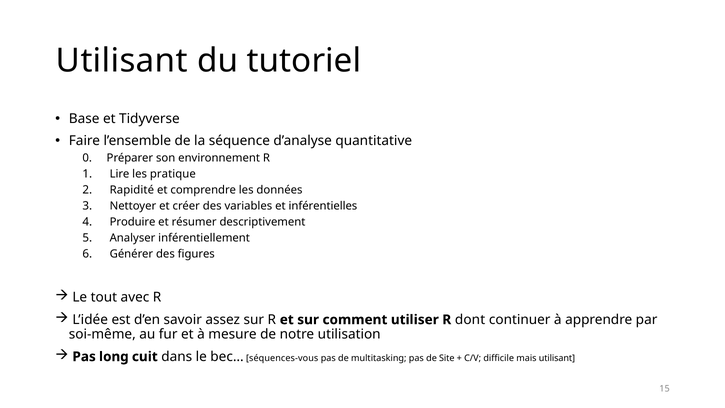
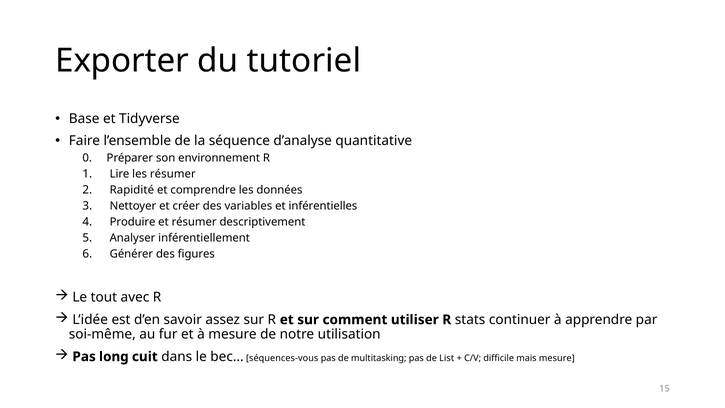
Utilisant at (122, 61): Utilisant -> Exporter
les pratique: pratique -> résumer
dont: dont -> stats
Site: Site -> List
mais utilisant: utilisant -> mesure
